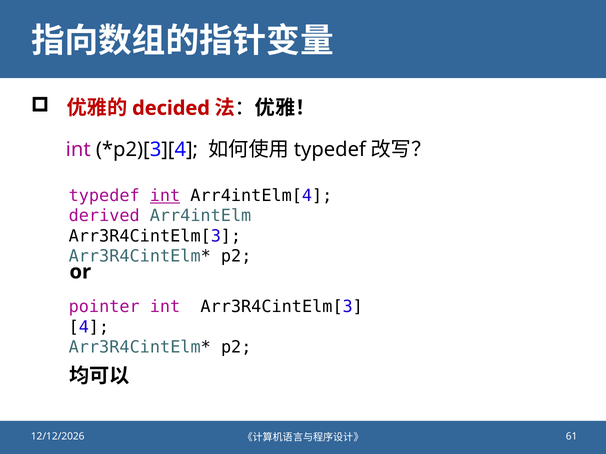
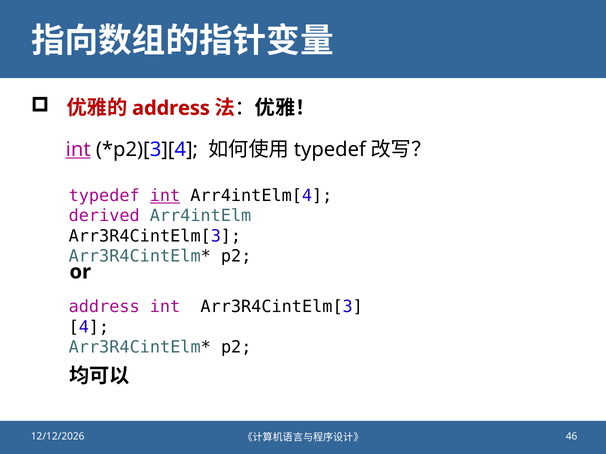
decided at (171, 108): decided -> address
int at (78, 150) underline: none -> present
pointer at (104, 307): pointer -> address
61: 61 -> 46
